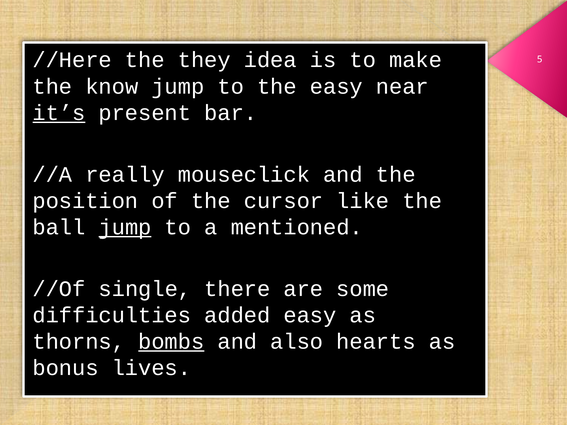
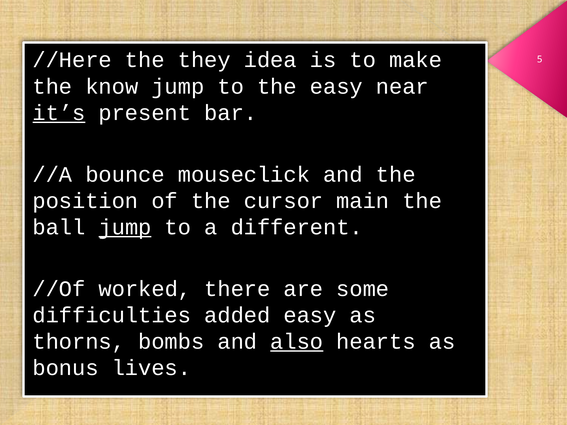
really: really -> bounce
like: like -> main
mentioned: mentioned -> different
single: single -> worked
bombs underline: present -> none
also underline: none -> present
